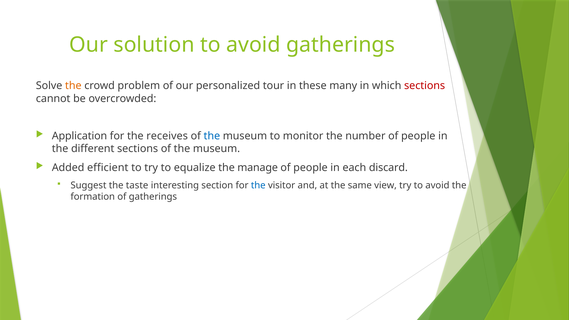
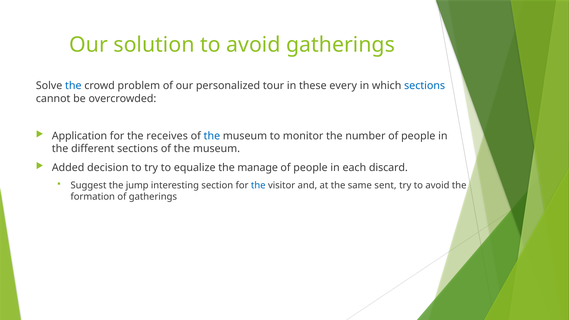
the at (73, 86) colour: orange -> blue
many: many -> every
sections at (425, 86) colour: red -> blue
efficient: efficient -> decision
taste: taste -> jump
view: view -> sent
